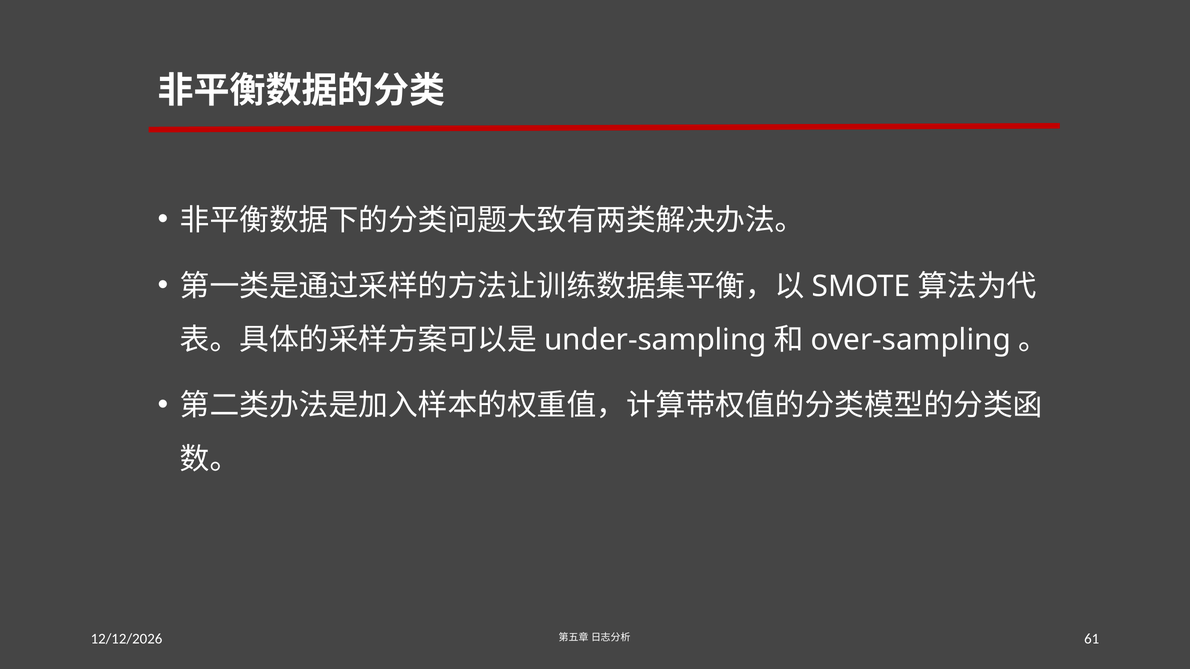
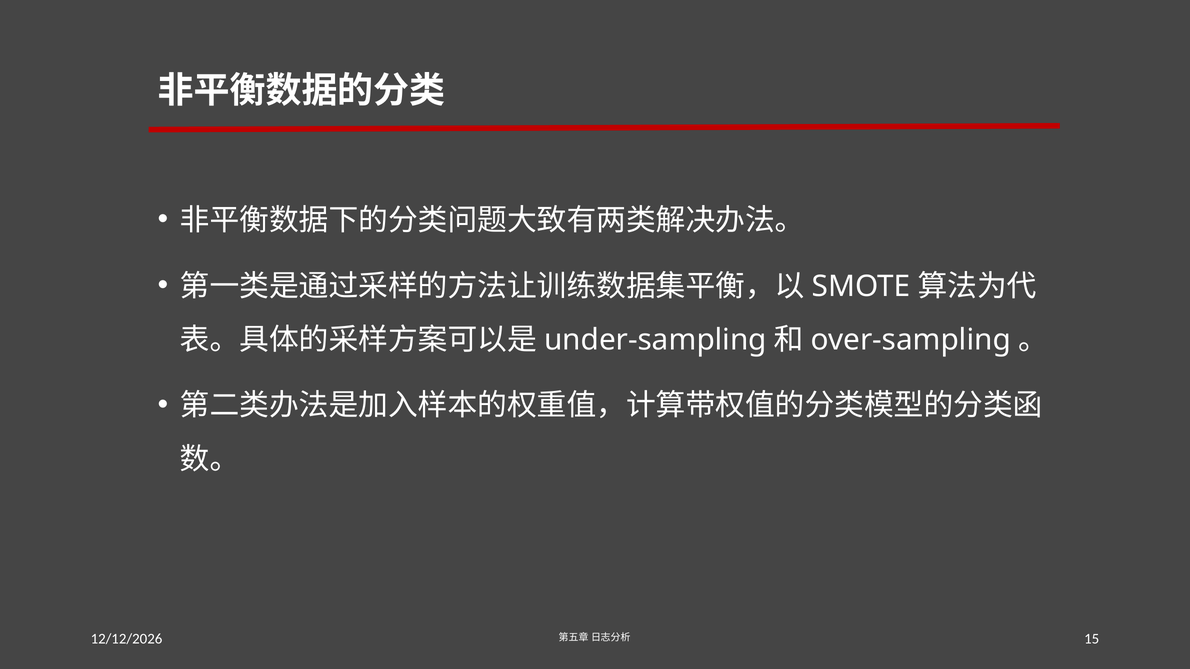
61: 61 -> 15
